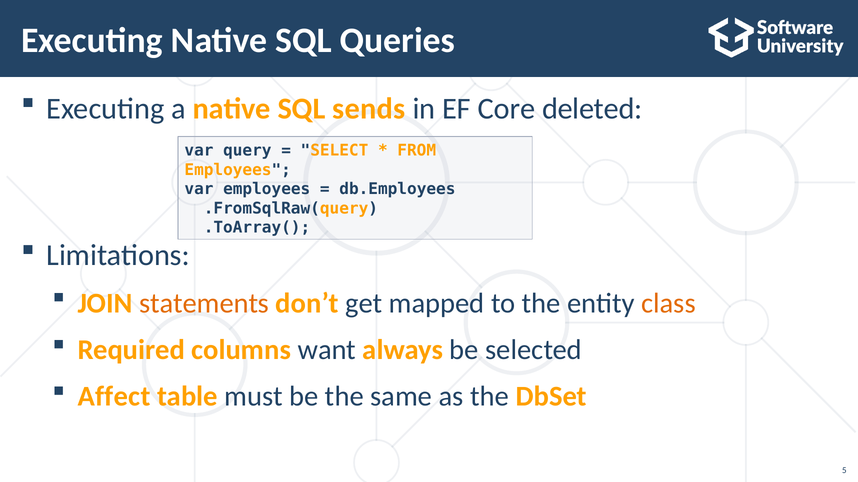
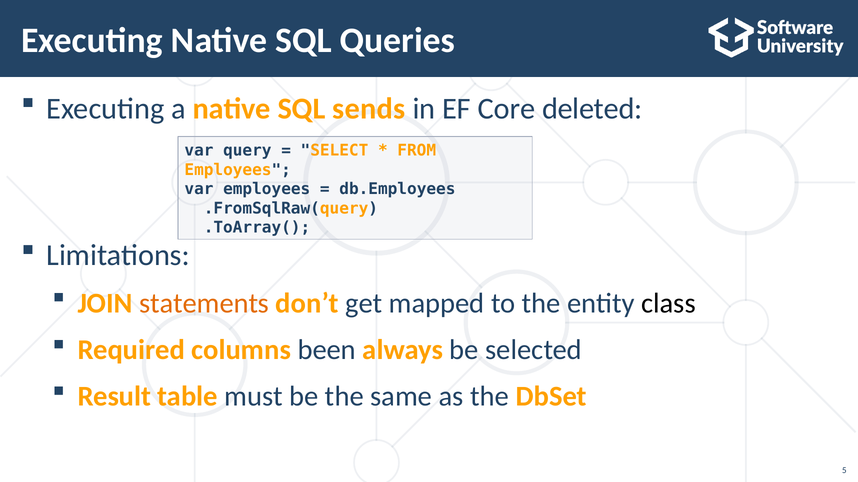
class colour: orange -> black
want: want -> been
Affect: Affect -> Result
